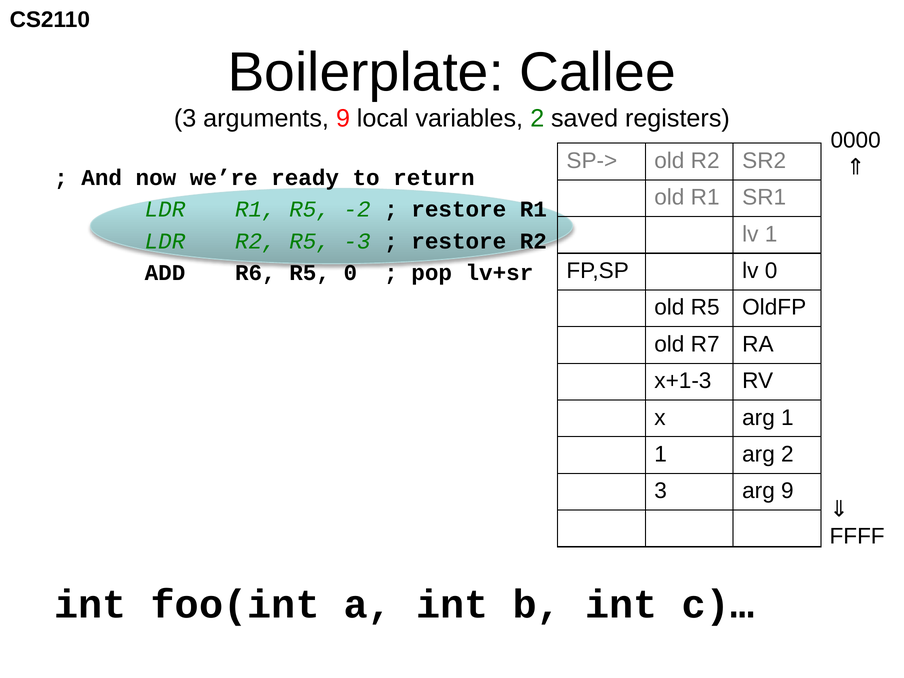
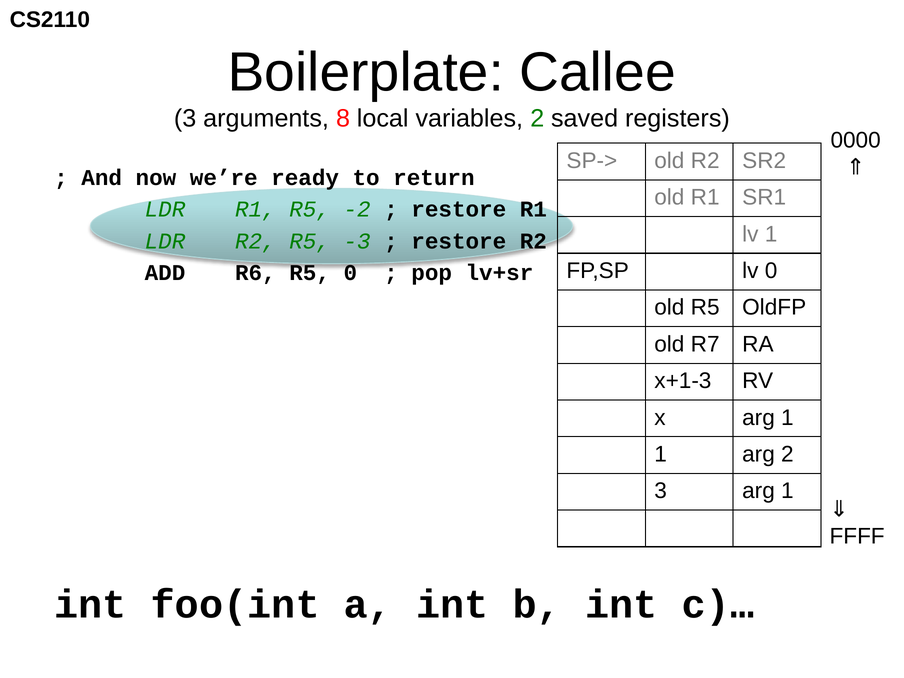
arguments 9: 9 -> 8
3 arg 9: 9 -> 1
